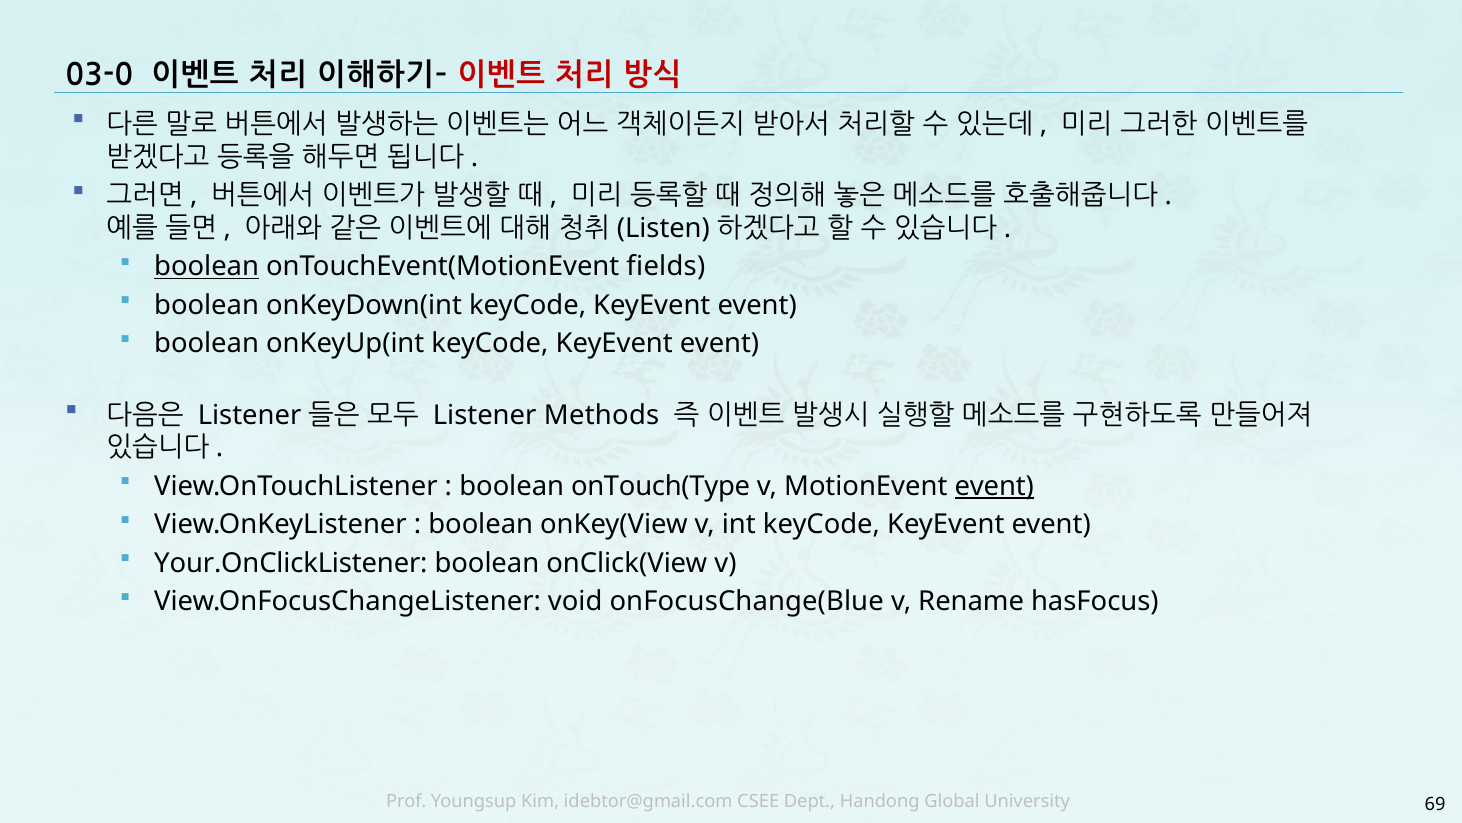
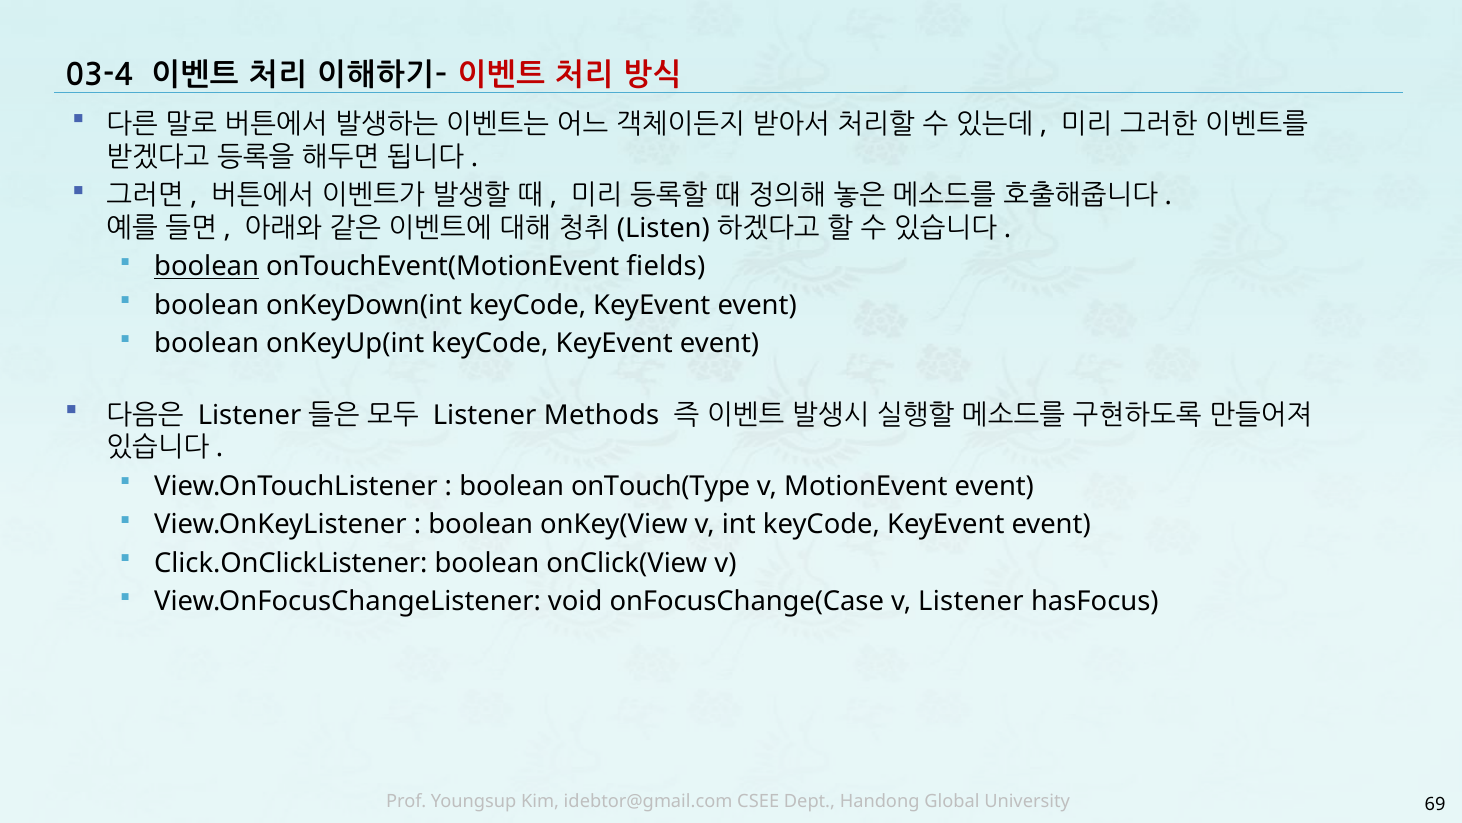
03-0: 03-0 -> 03-4
event at (994, 486) underline: present -> none
Your.OnClickListener: Your.OnClickListener -> Click.OnClickListener
onFocusChange(Blue: onFocusChange(Blue -> onFocusChange(Case
v Rename: Rename -> Listener
